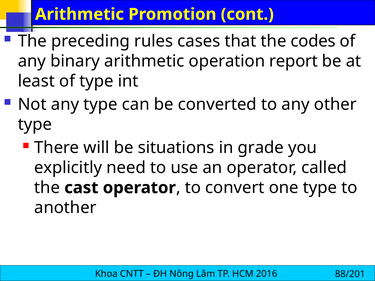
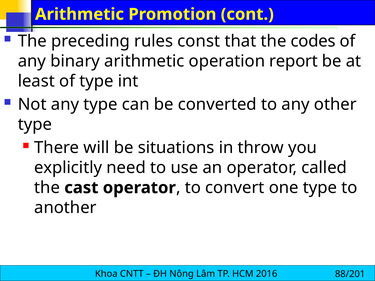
cases: cases -> const
grade: grade -> throw
